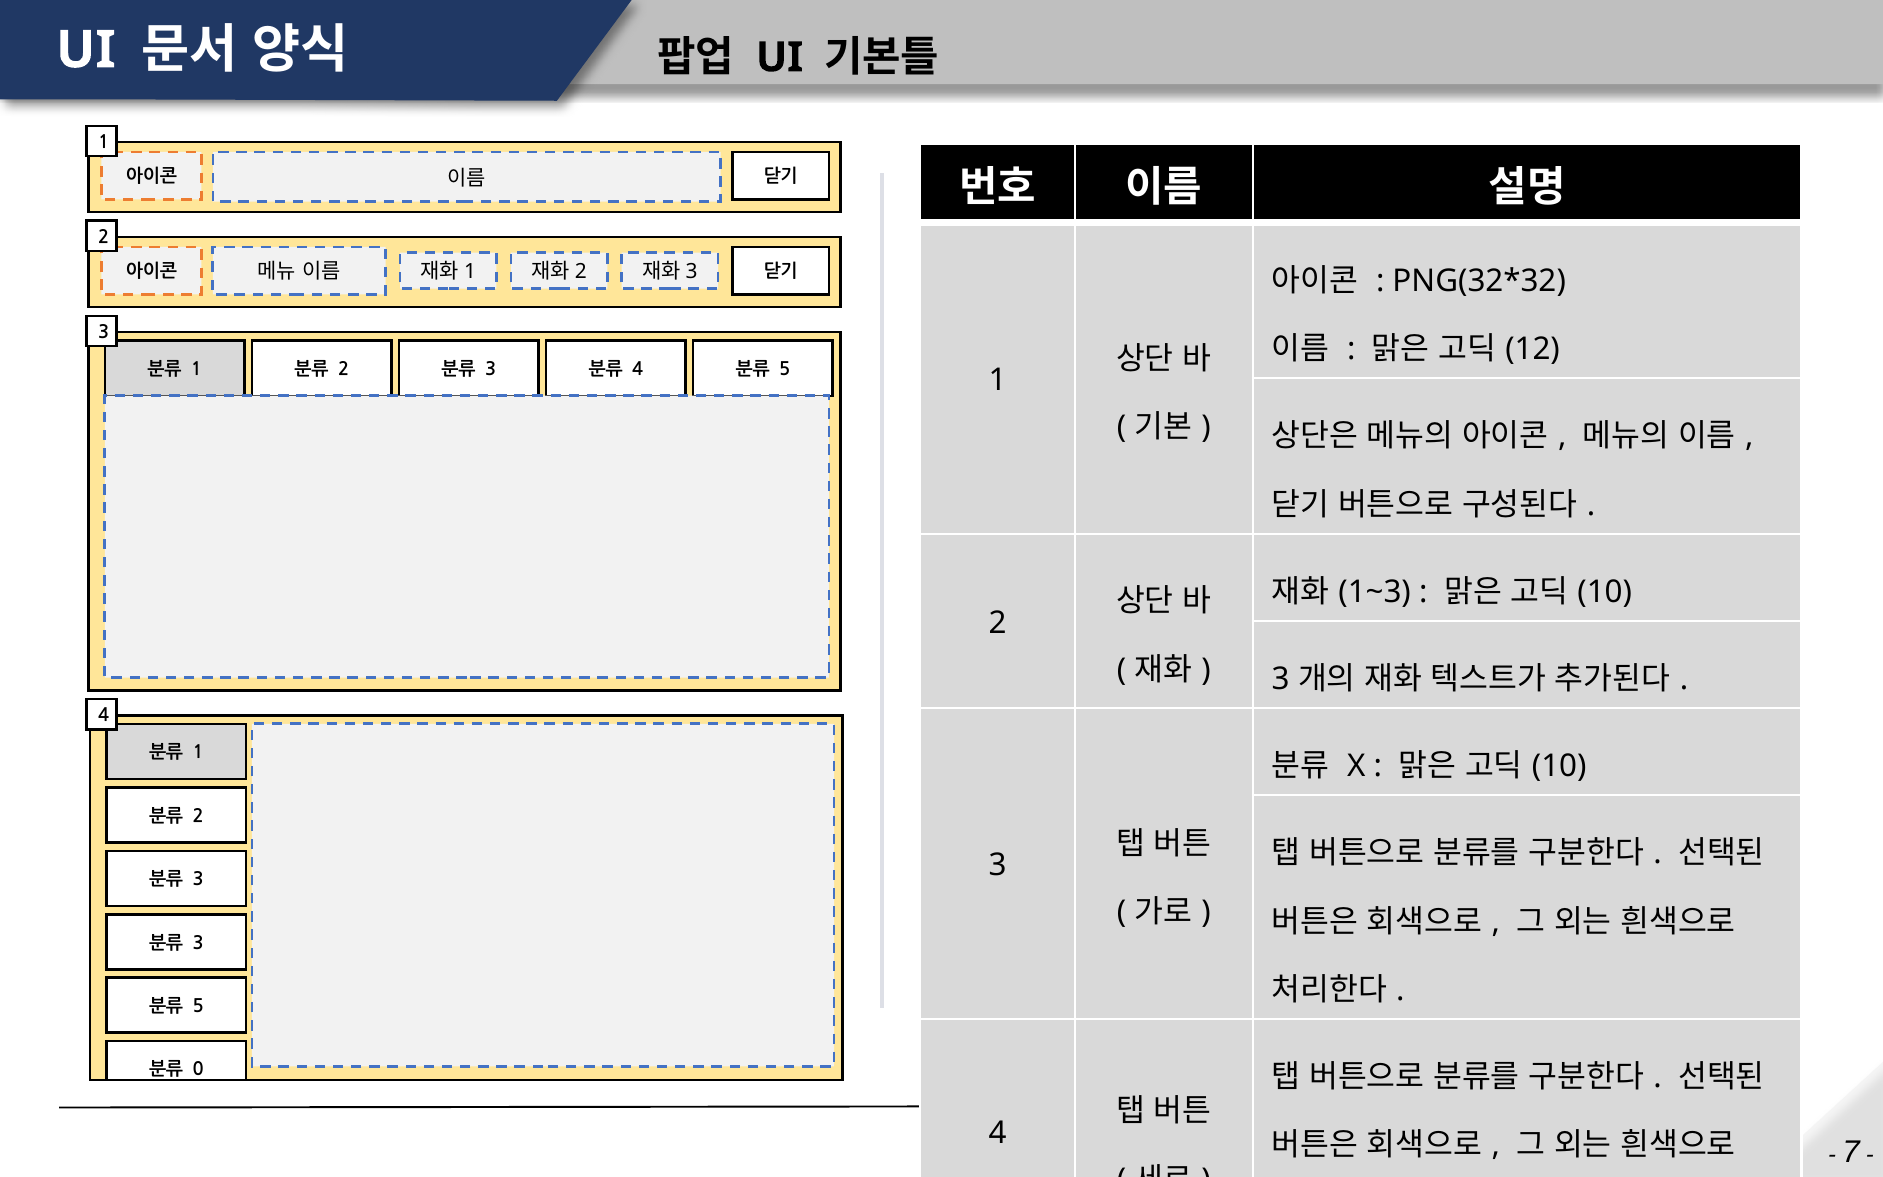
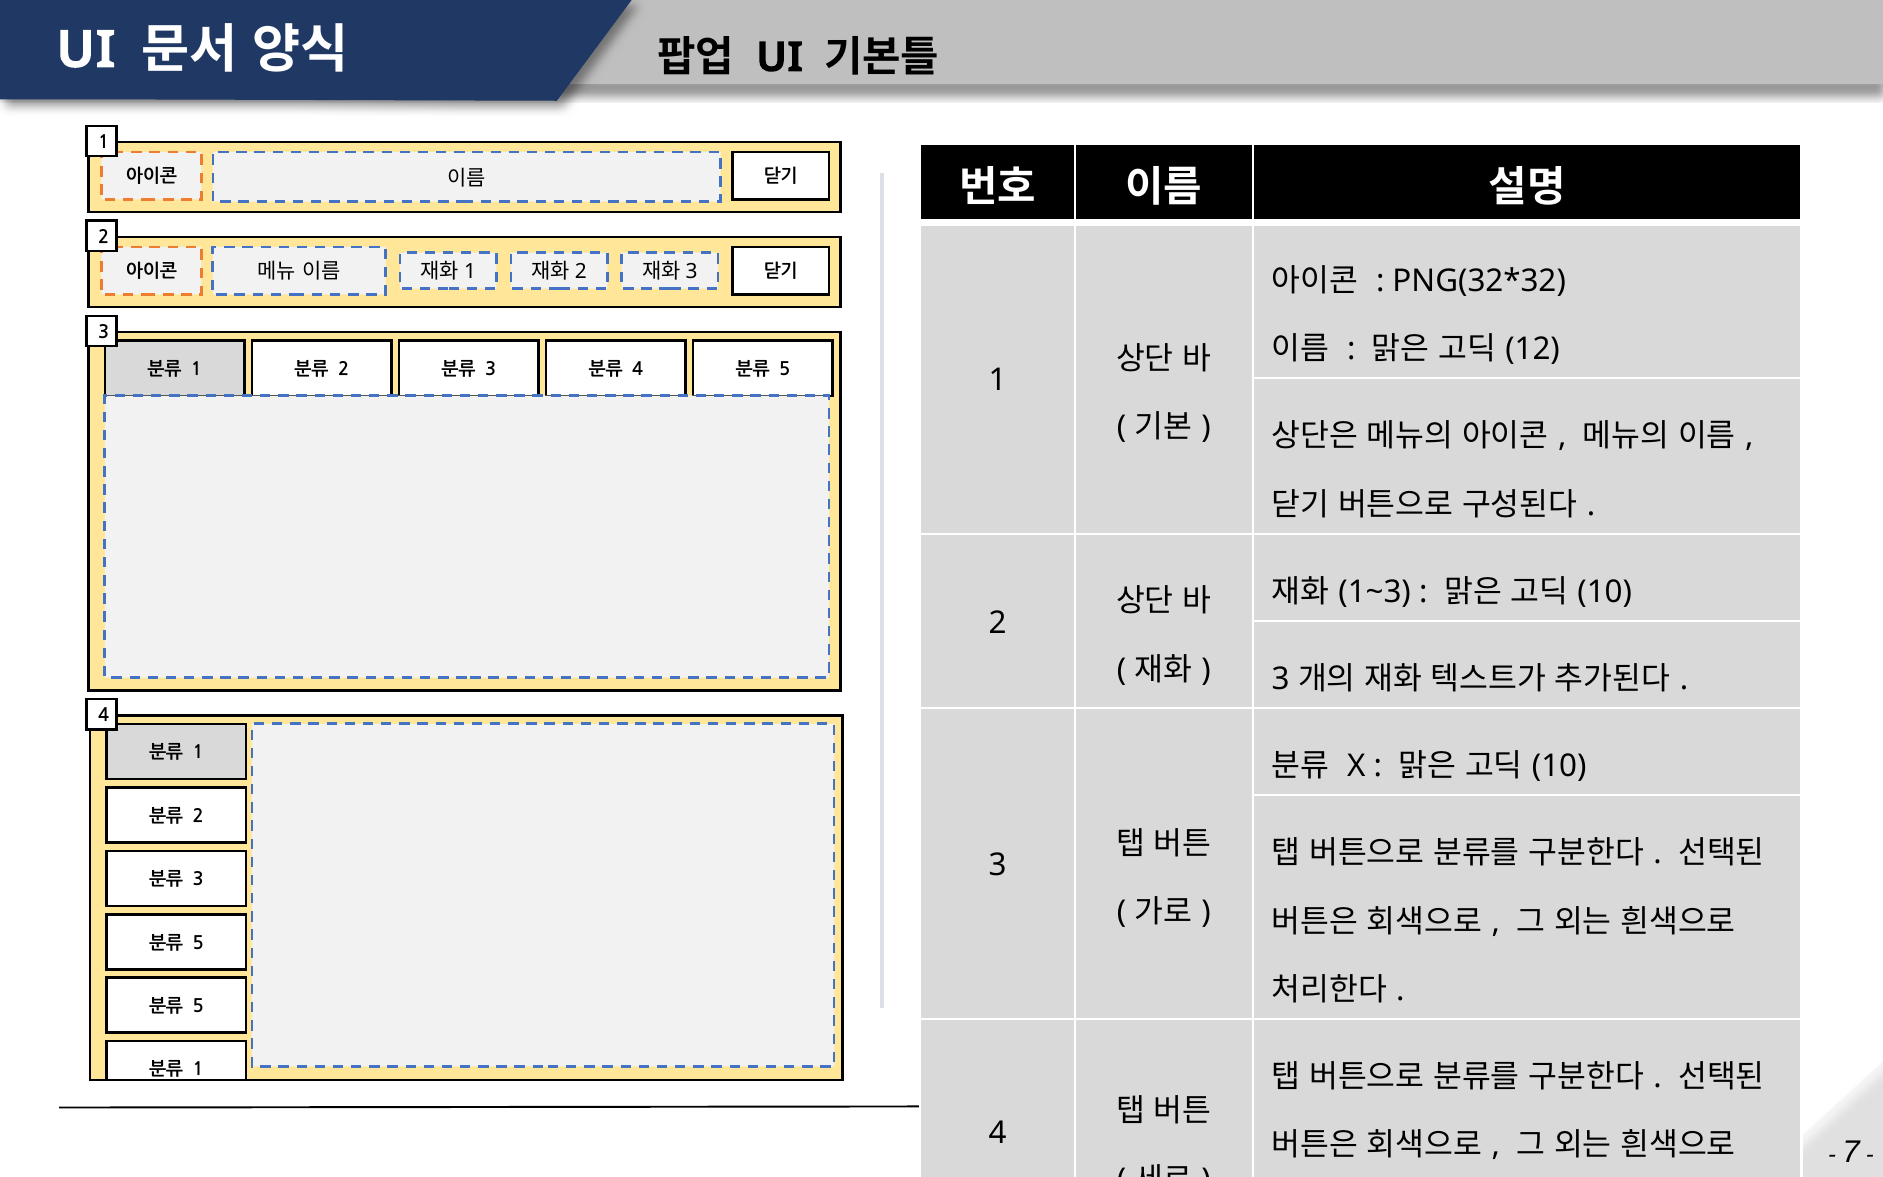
3 at (198, 943): 3 -> 5
0 at (198, 1070): 0 -> 1
